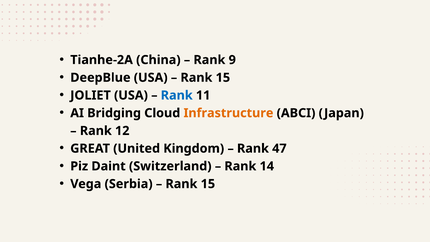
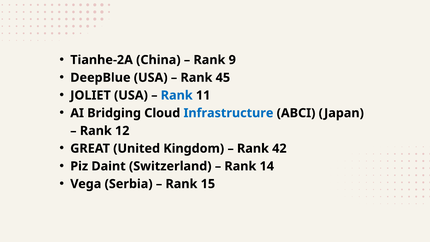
15 at (223, 78): 15 -> 45
Infrastructure colour: orange -> blue
47: 47 -> 42
